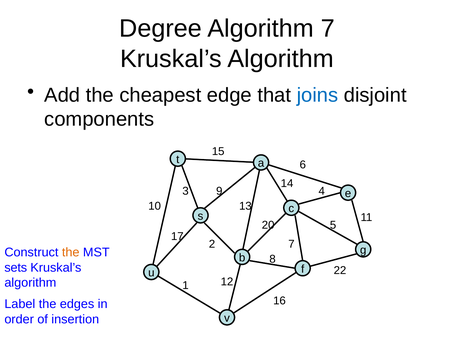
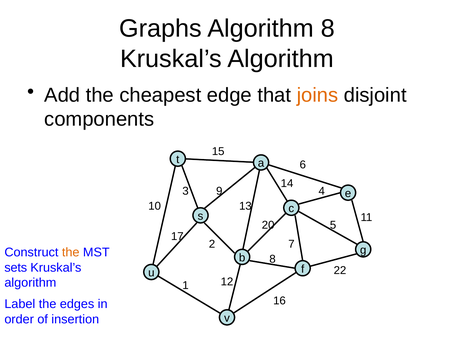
Degree: Degree -> Graphs
Algorithm 7: 7 -> 8
joins colour: blue -> orange
